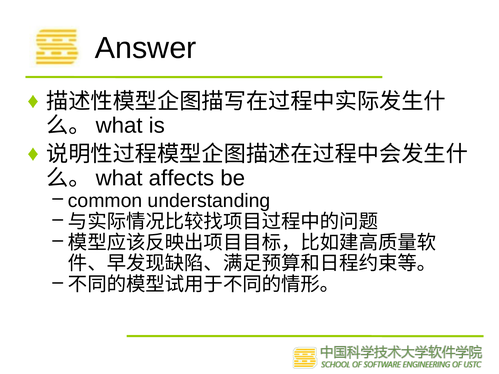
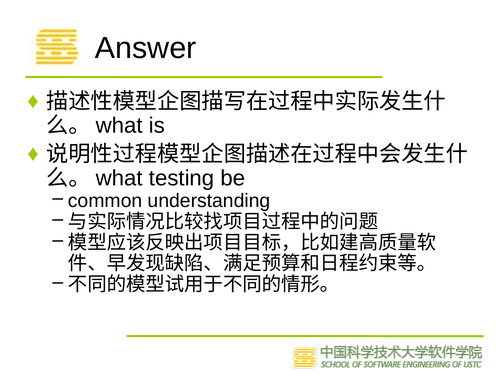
affects: affects -> testing
